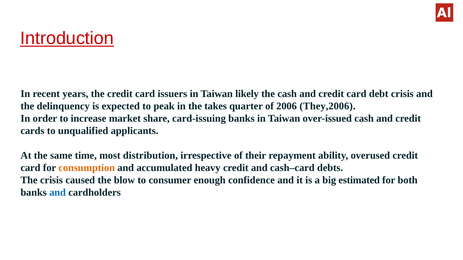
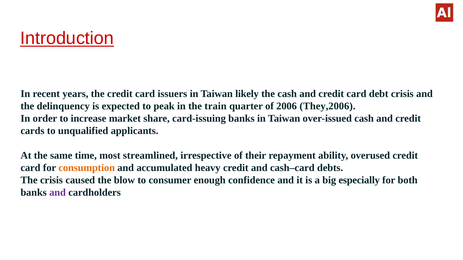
takes: takes -> train
distribution: distribution -> streamlined
estimated: estimated -> especially
and at (58, 193) colour: blue -> purple
